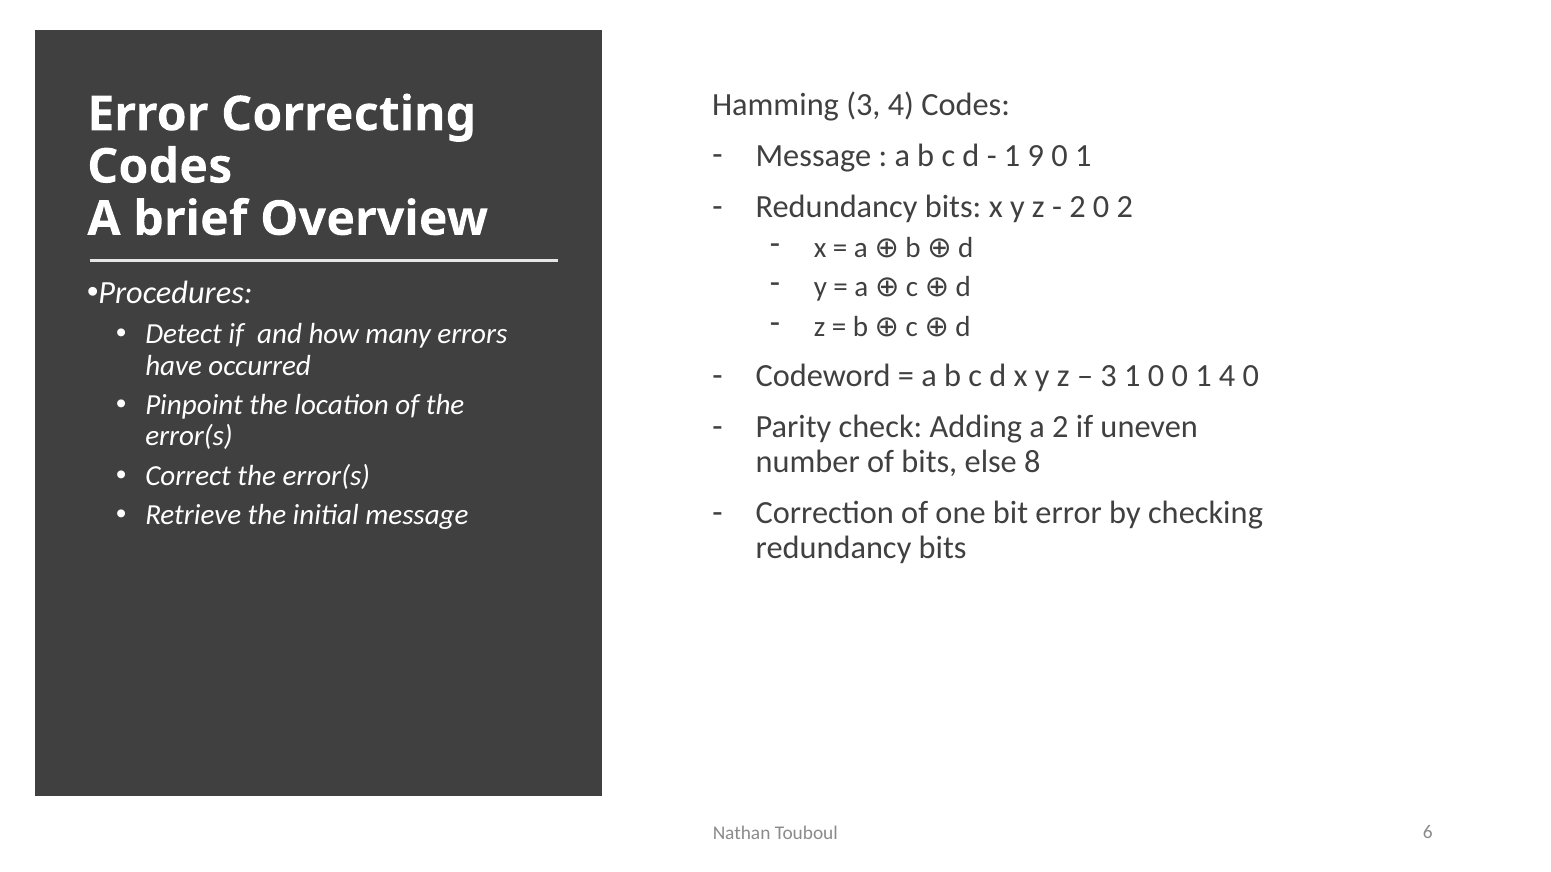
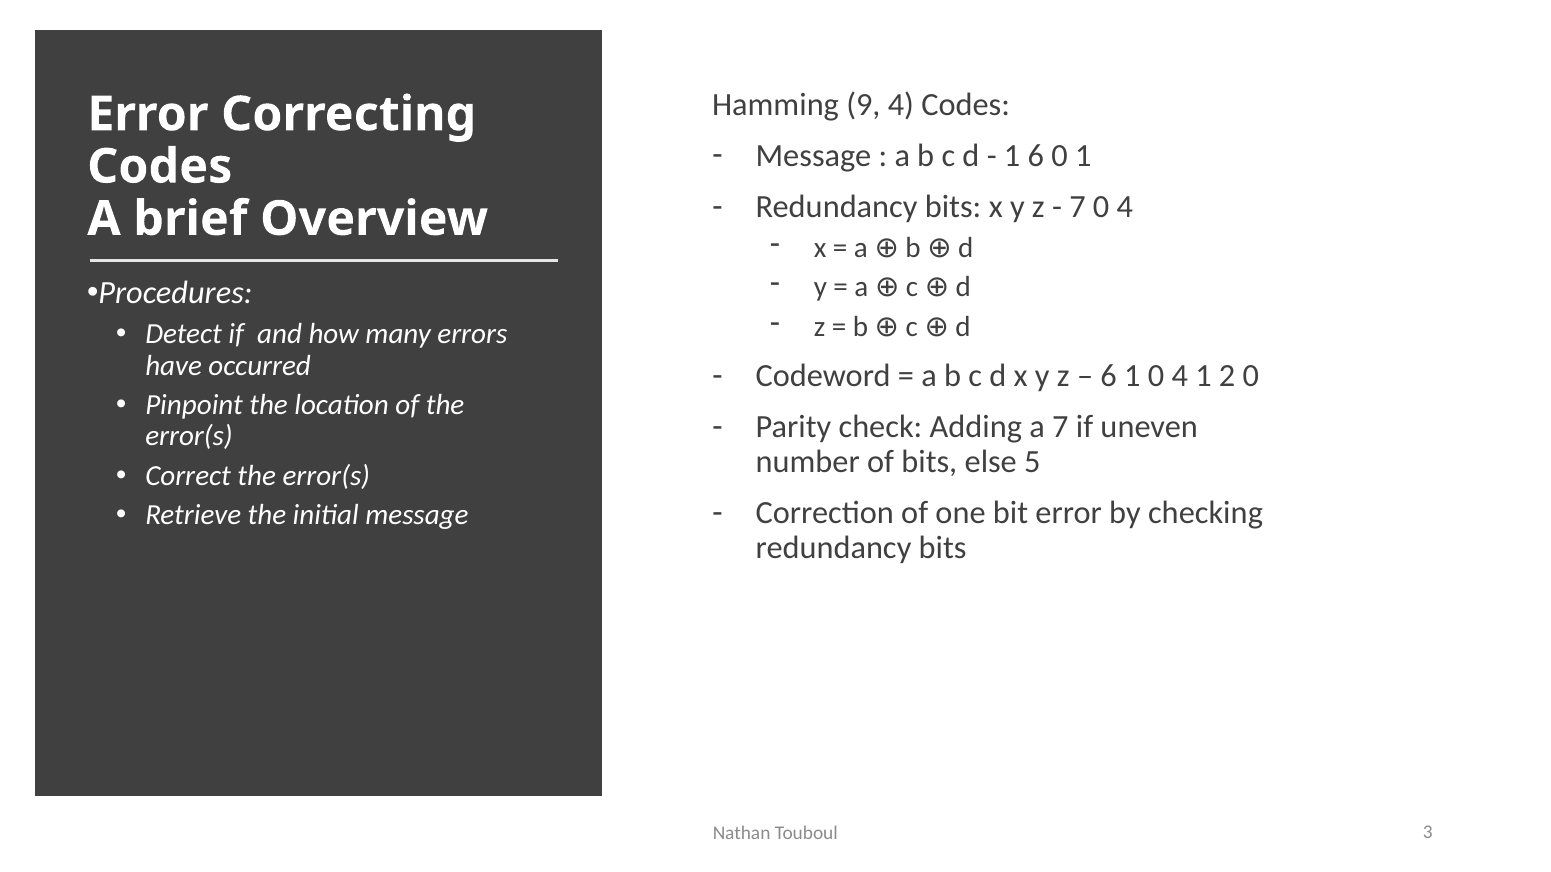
Hamming 3: 3 -> 9
1 9: 9 -> 6
2 at (1077, 207): 2 -> 7
2 at (1125, 207): 2 -> 4
3 at (1109, 376): 3 -> 6
1 0 0: 0 -> 4
1 4: 4 -> 2
a 2: 2 -> 7
8: 8 -> 5
6: 6 -> 3
